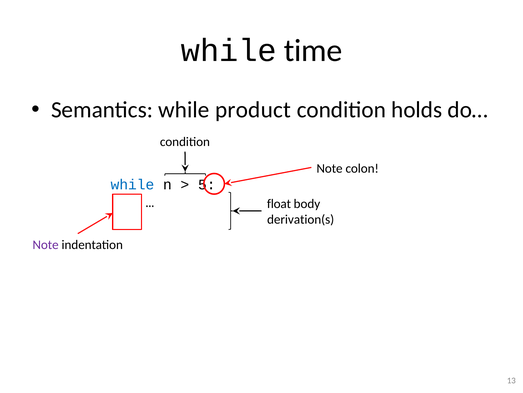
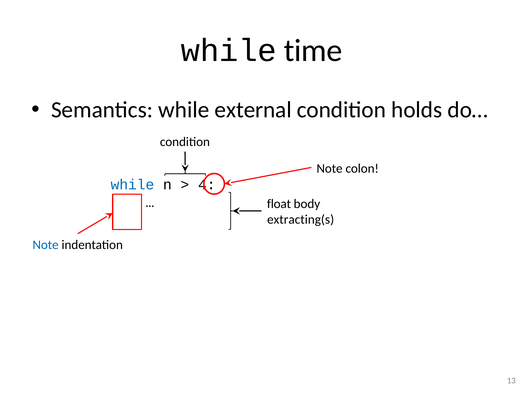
product: product -> external
5: 5 -> 4
derivation(s: derivation(s -> extracting(s
Note at (46, 245) colour: purple -> blue
